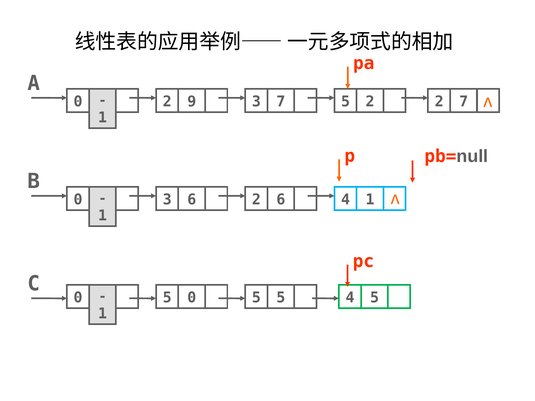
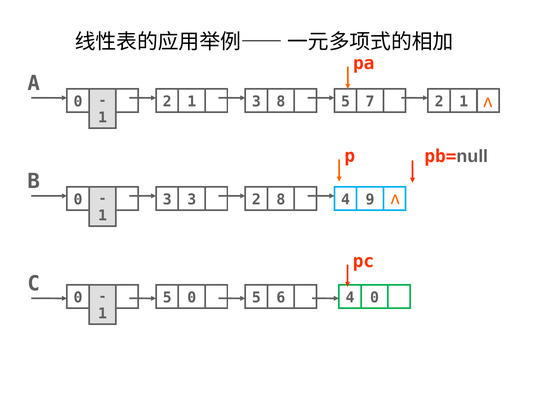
0 9: 9 -> 1
2 7: 7 -> 8
3 2: 2 -> 7
5 7: 7 -> 1
0 6: 6 -> 3
3 6: 6 -> 8
2 1: 1 -> 9
5 at (281, 298): 5 -> 6
5 at (375, 298): 5 -> 0
